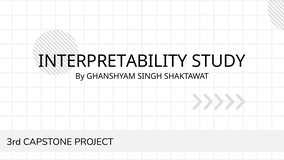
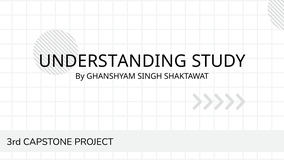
INTERPRETABILITY: INTERPRETABILITY -> UNDERSTANDING
